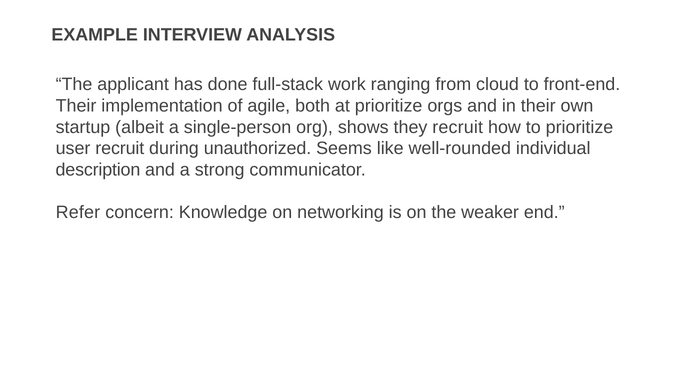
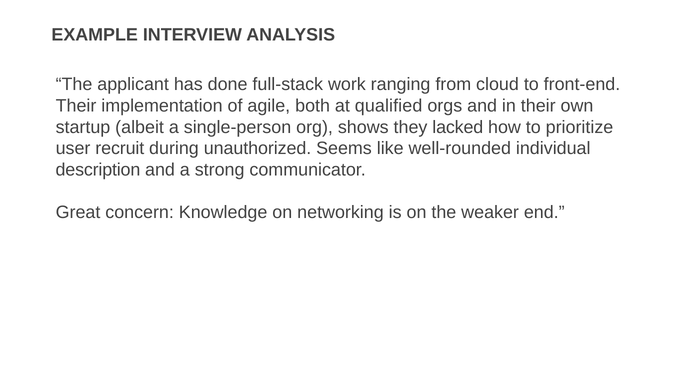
at prioritize: prioritize -> qualified
they recruit: recruit -> lacked
Refer: Refer -> Great
